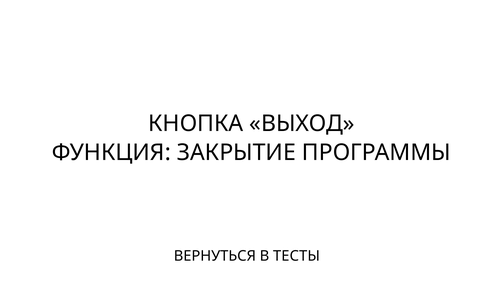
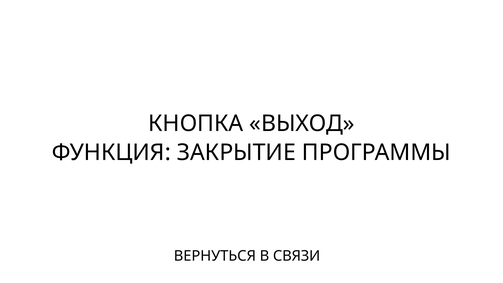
ТЕСТЫ: ТЕСТЫ -> СВЯЗИ
